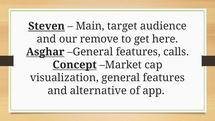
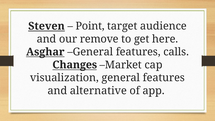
Main: Main -> Point
Concept: Concept -> Changes
